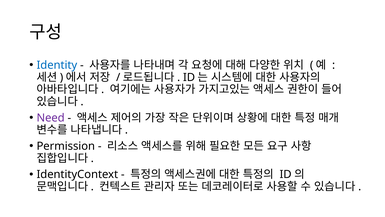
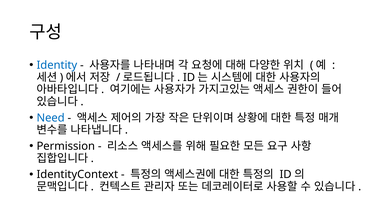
Need colour: purple -> blue
